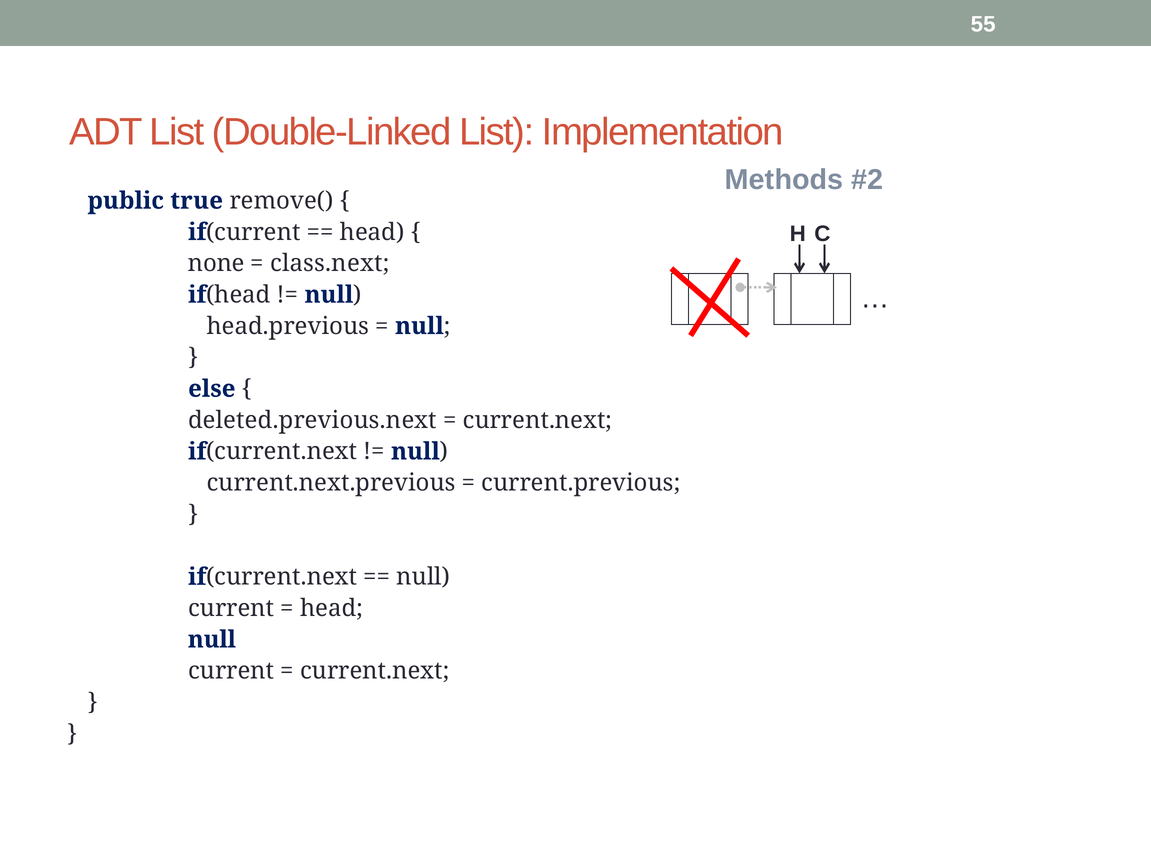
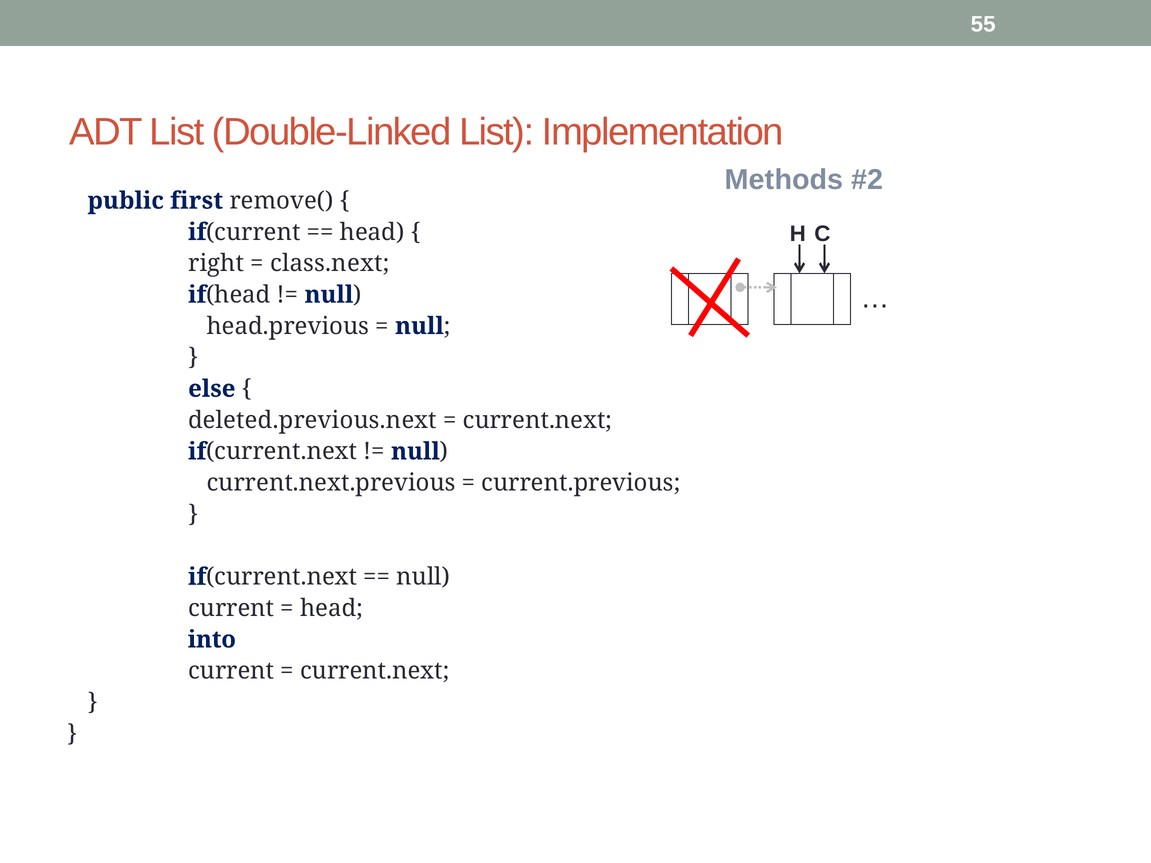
true: true -> first
none: none -> right
null at (212, 640): null -> into
